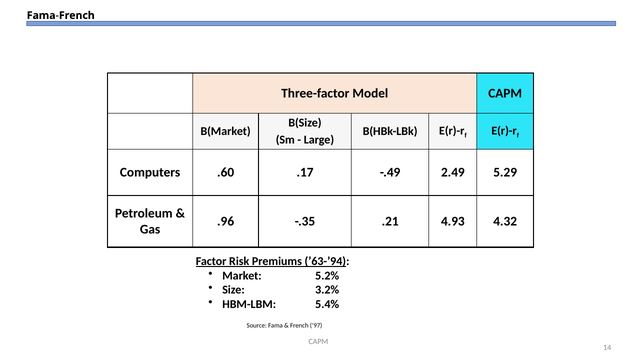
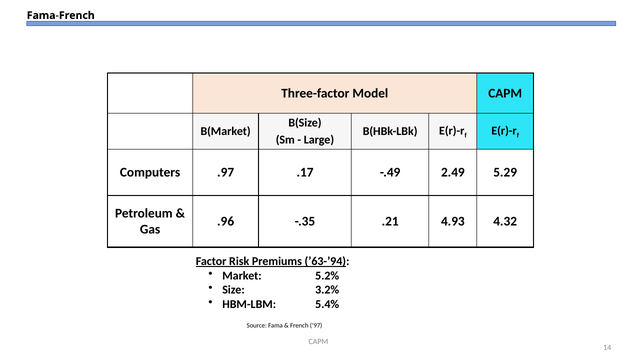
.60: .60 -> .97
